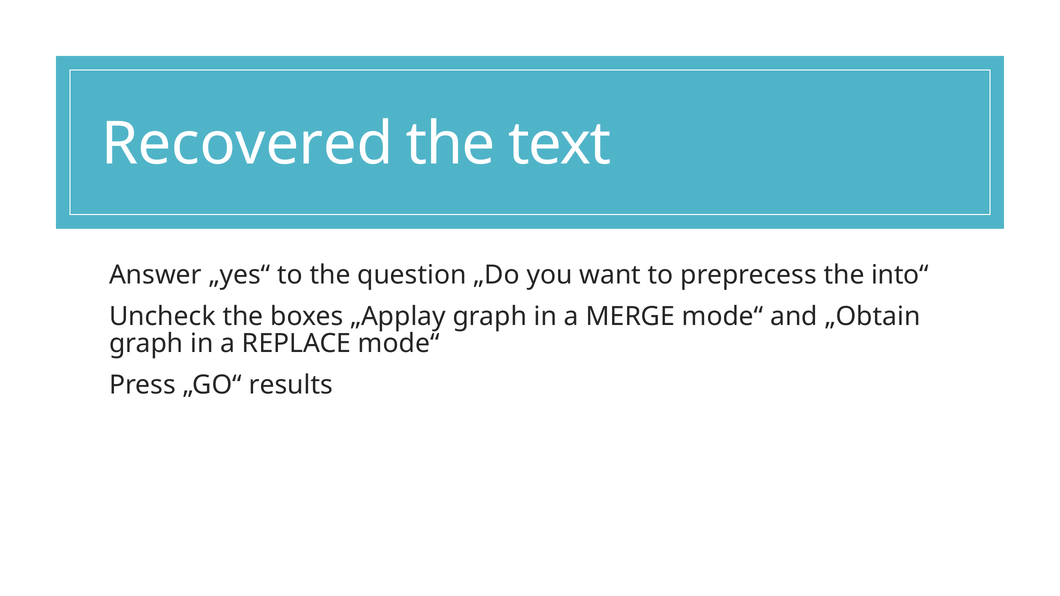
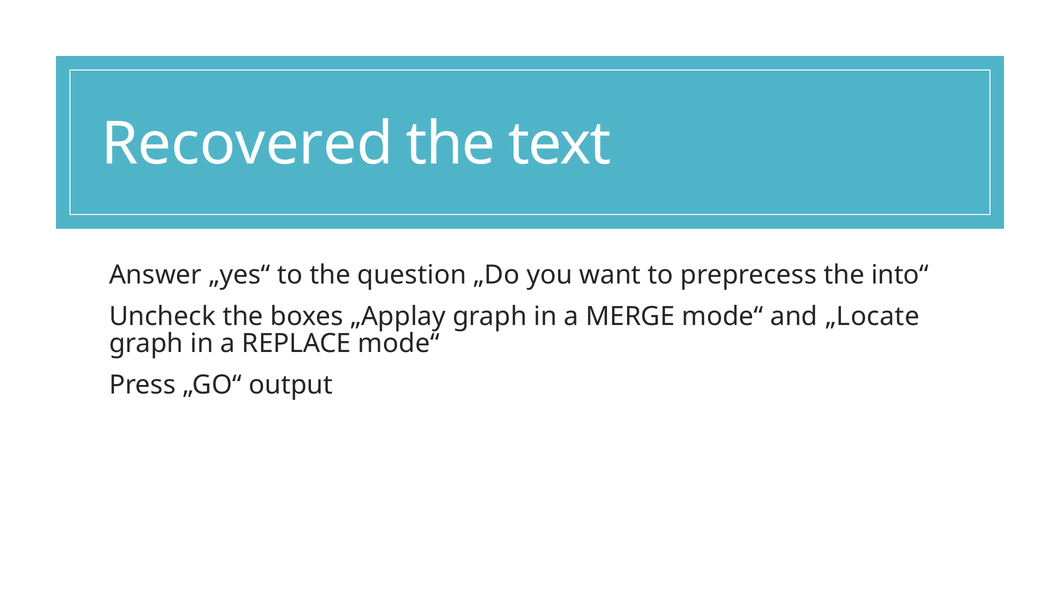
„Obtain: „Obtain -> „Locate
results: results -> output
